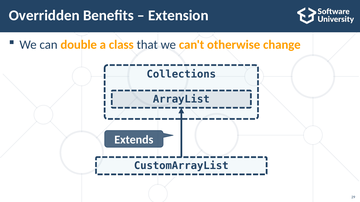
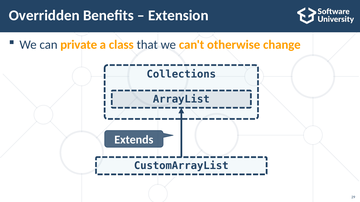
double: double -> private
